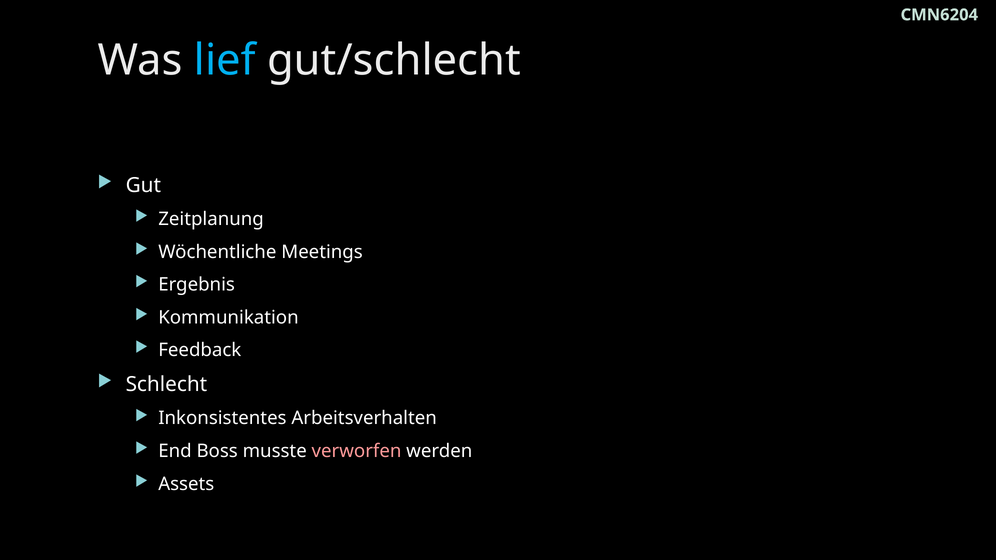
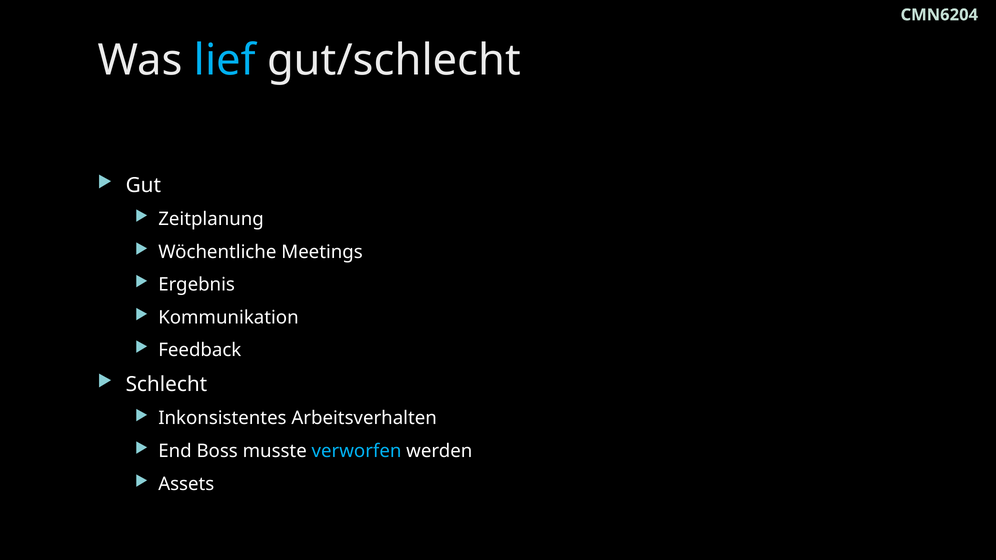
verworfen colour: pink -> light blue
